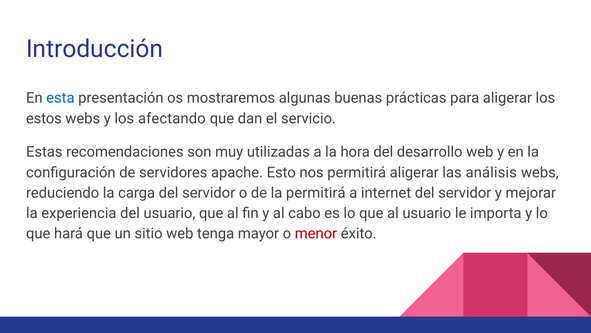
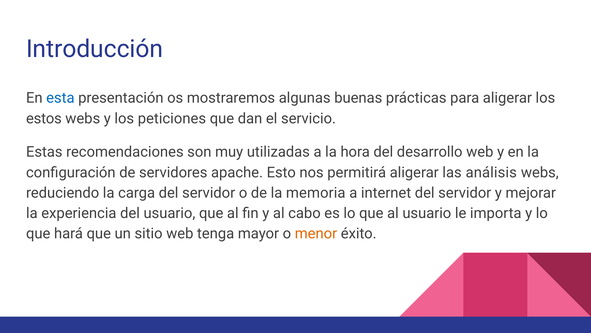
afectando: afectando -> peticiones
la permitirá: permitirá -> memoria
menor colour: red -> orange
